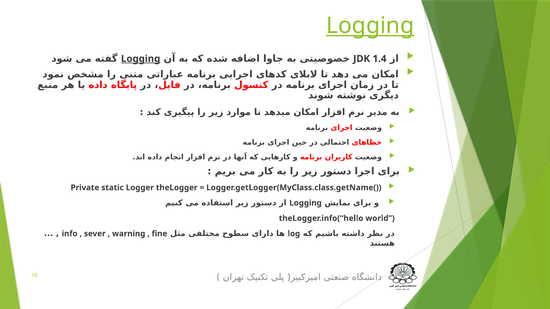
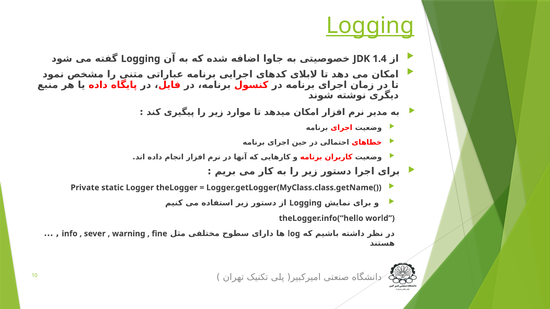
Logging at (141, 59) underline: present -> none
